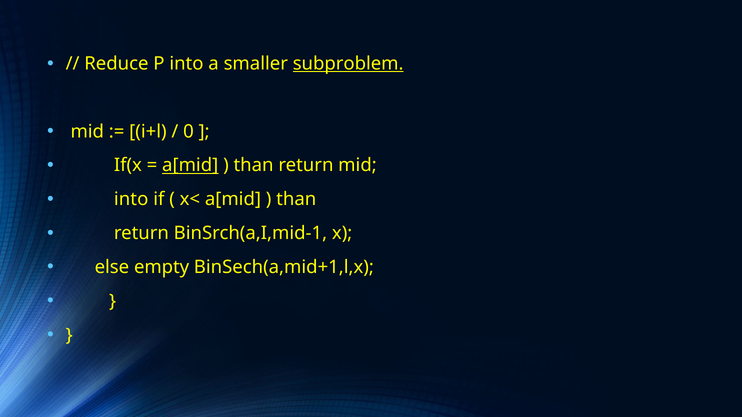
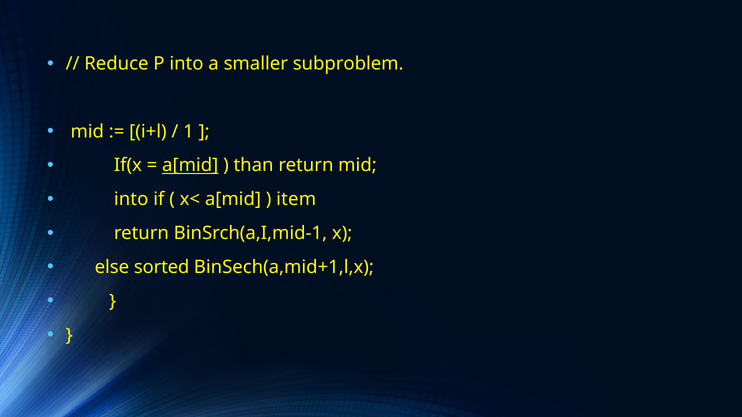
subproblem underline: present -> none
0: 0 -> 1
than at (296, 200): than -> item
empty: empty -> sorted
